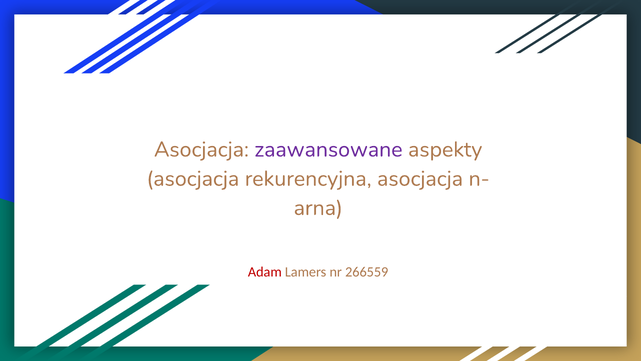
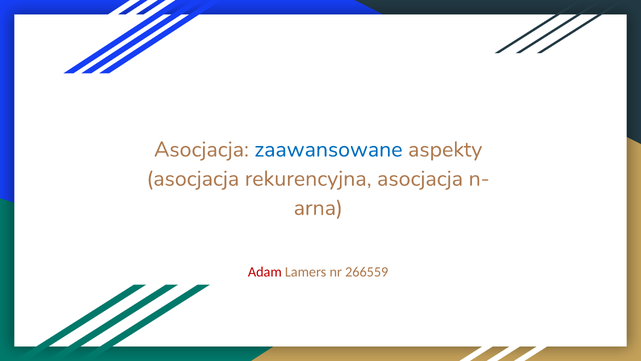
zaawansowane colour: purple -> blue
